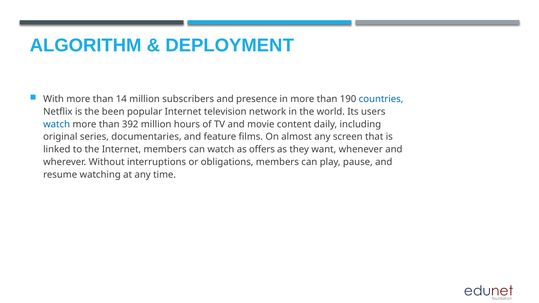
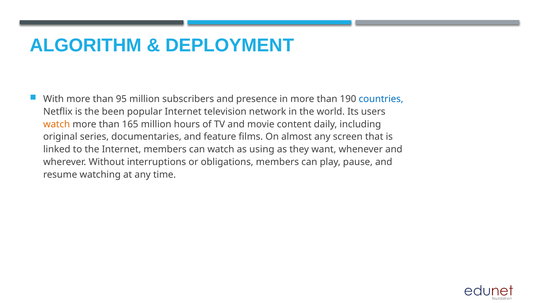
14: 14 -> 95
watch at (57, 124) colour: blue -> orange
392: 392 -> 165
offers: offers -> using
